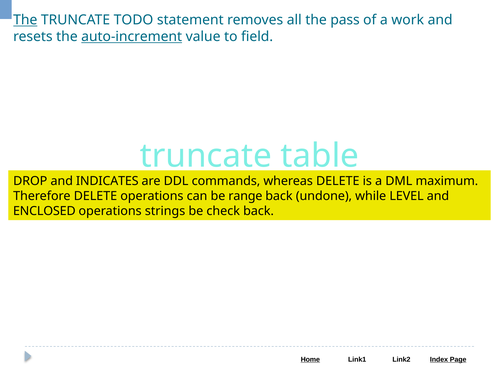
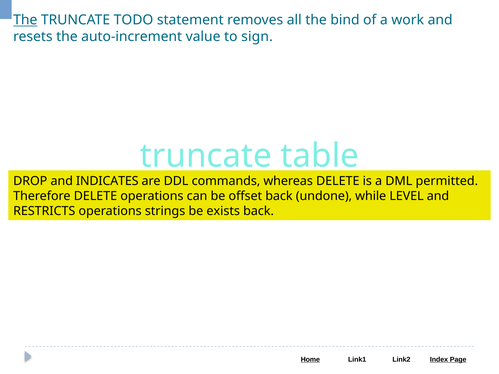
pass: pass -> bind
auto-increment underline: present -> none
field: field -> sign
maximum: maximum -> permitted
range: range -> offset
ENCLOSED: ENCLOSED -> RESTRICTS
check: check -> exists
